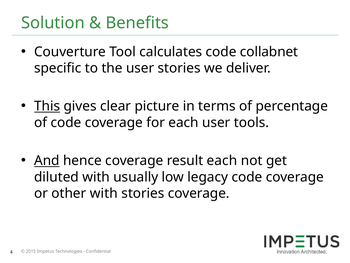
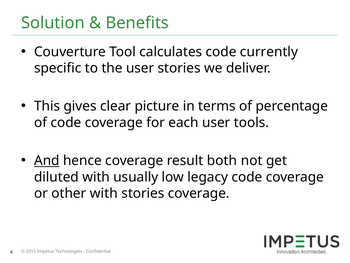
collabnet: collabnet -> currently
This underline: present -> none
result each: each -> both
